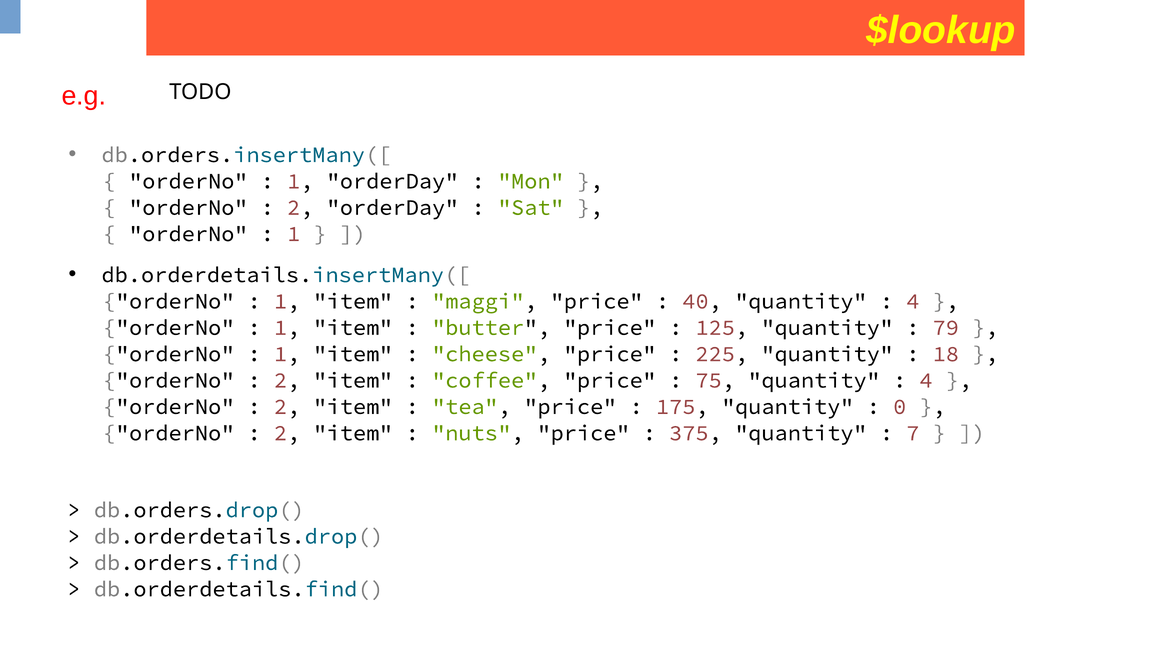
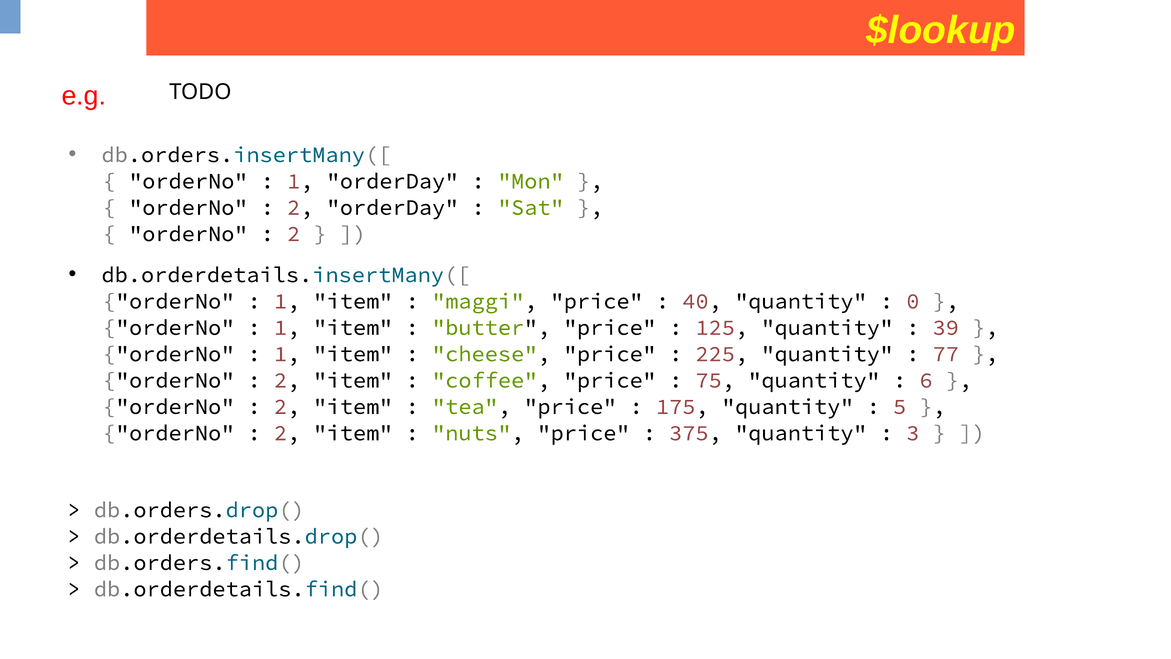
1 at (294, 234): 1 -> 2
4 at (913, 301): 4 -> 0
79: 79 -> 39
18: 18 -> 77
4 at (926, 380): 4 -> 6
0: 0 -> 5
7: 7 -> 3
